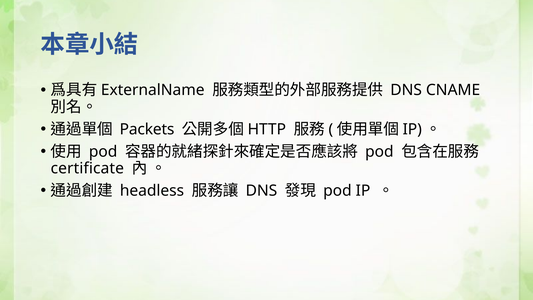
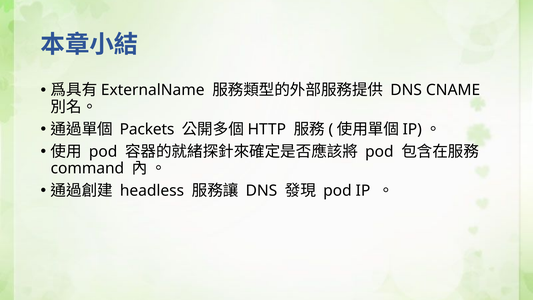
certificate: certificate -> command
